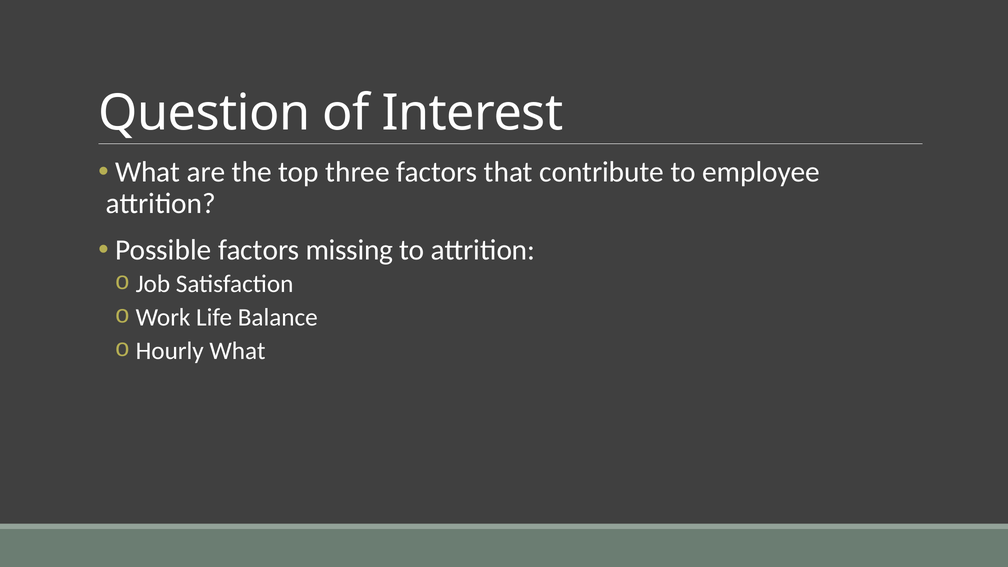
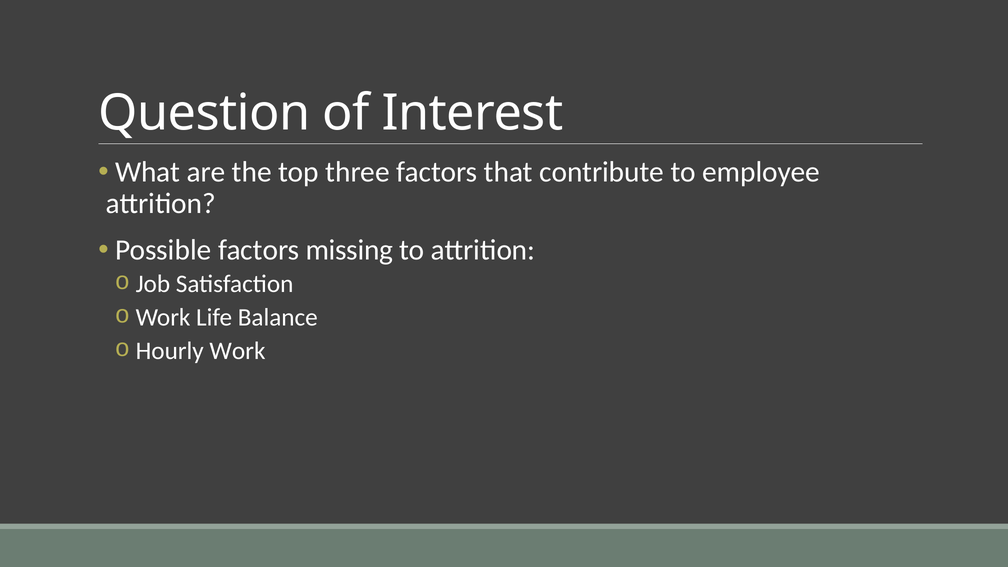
Hourly What: What -> Work
